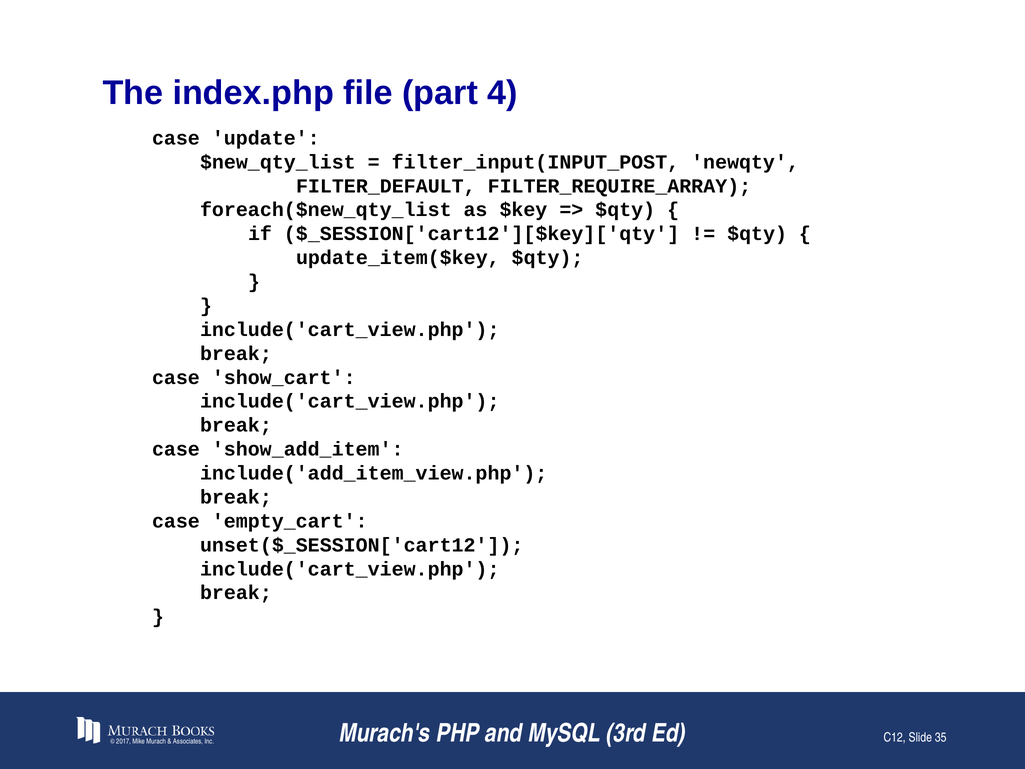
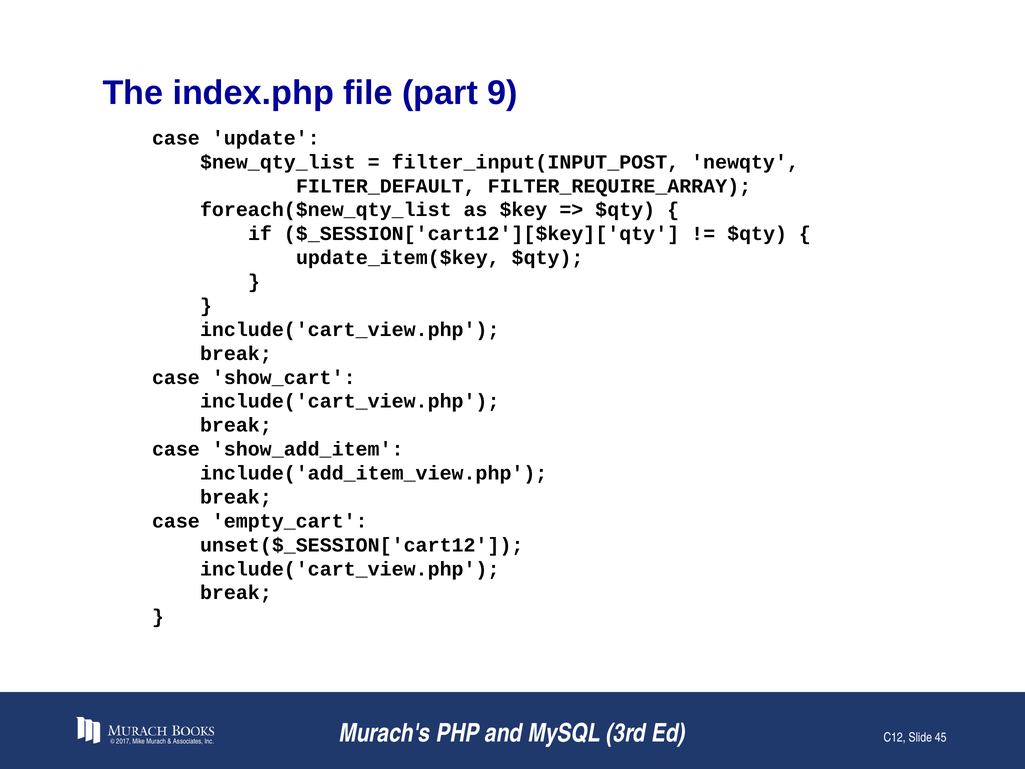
4: 4 -> 9
35: 35 -> 45
